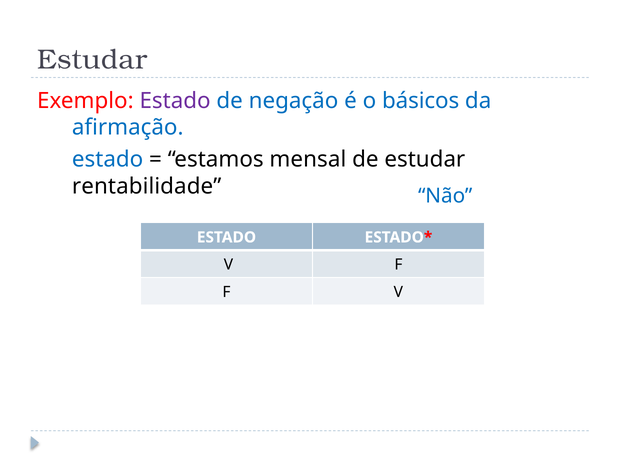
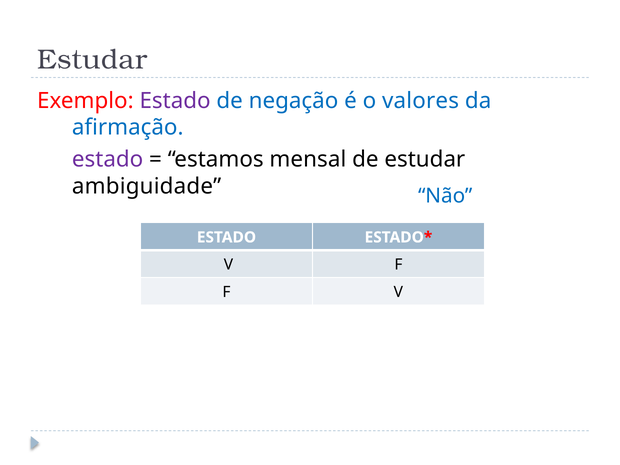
básicos: básicos -> valores
estado at (108, 160) colour: blue -> purple
rentabilidade: rentabilidade -> ambiguidade
